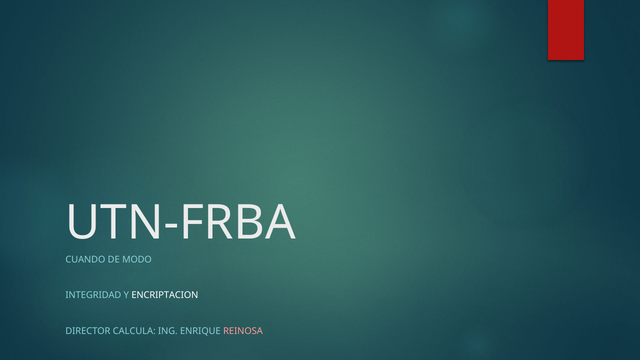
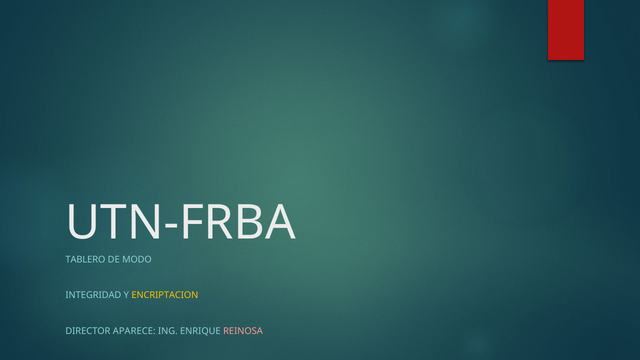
CUANDO: CUANDO -> TABLERO
ENCRIPTACION colour: white -> yellow
CALCULA: CALCULA -> APARECE
